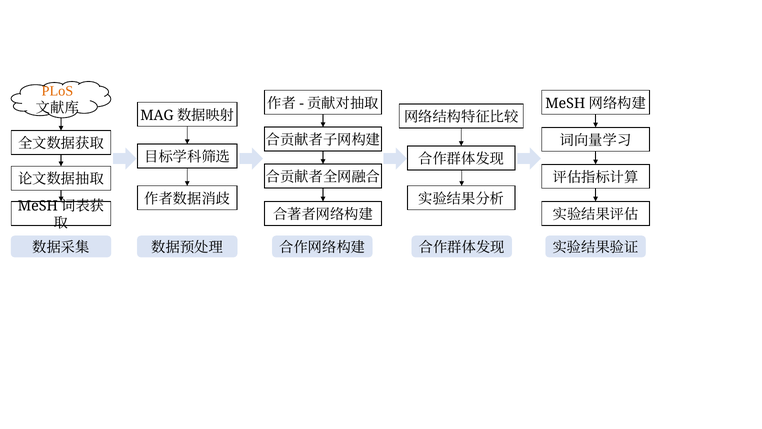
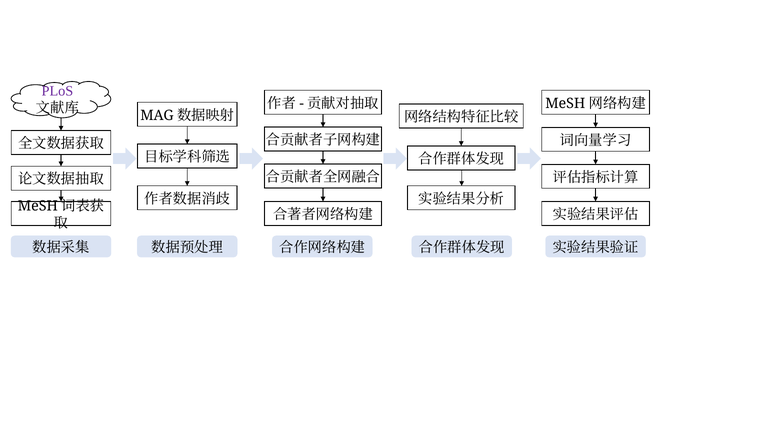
PLoS colour: orange -> purple
